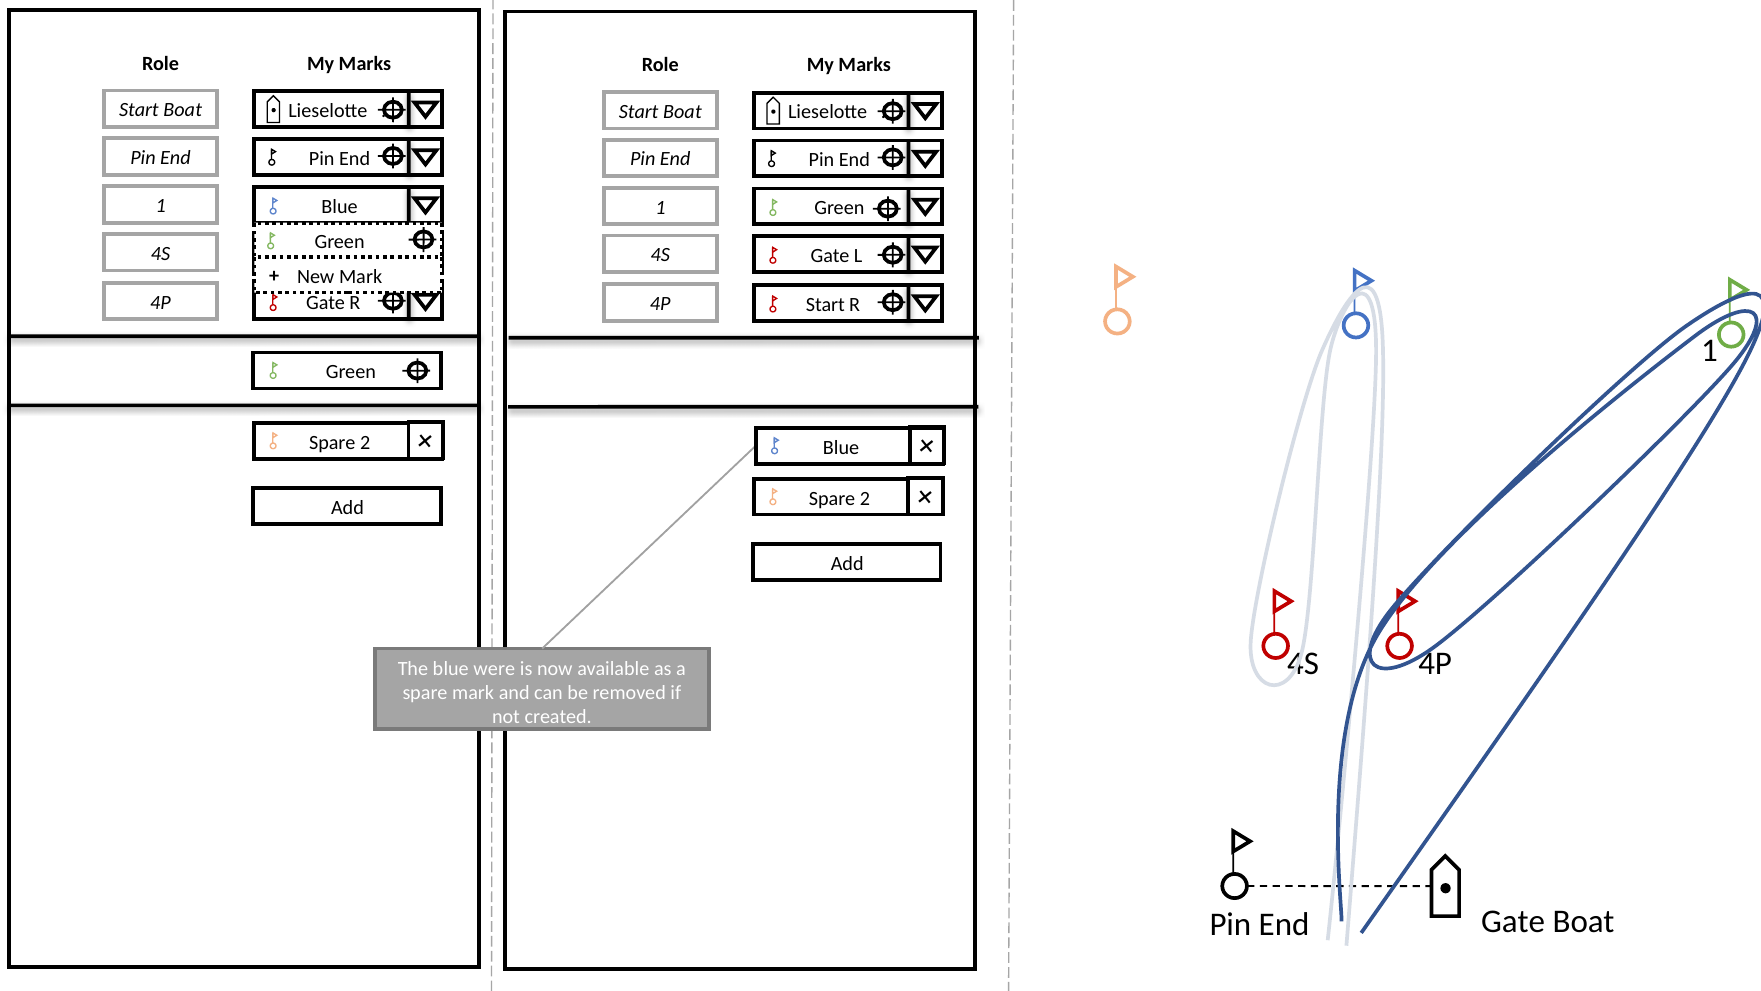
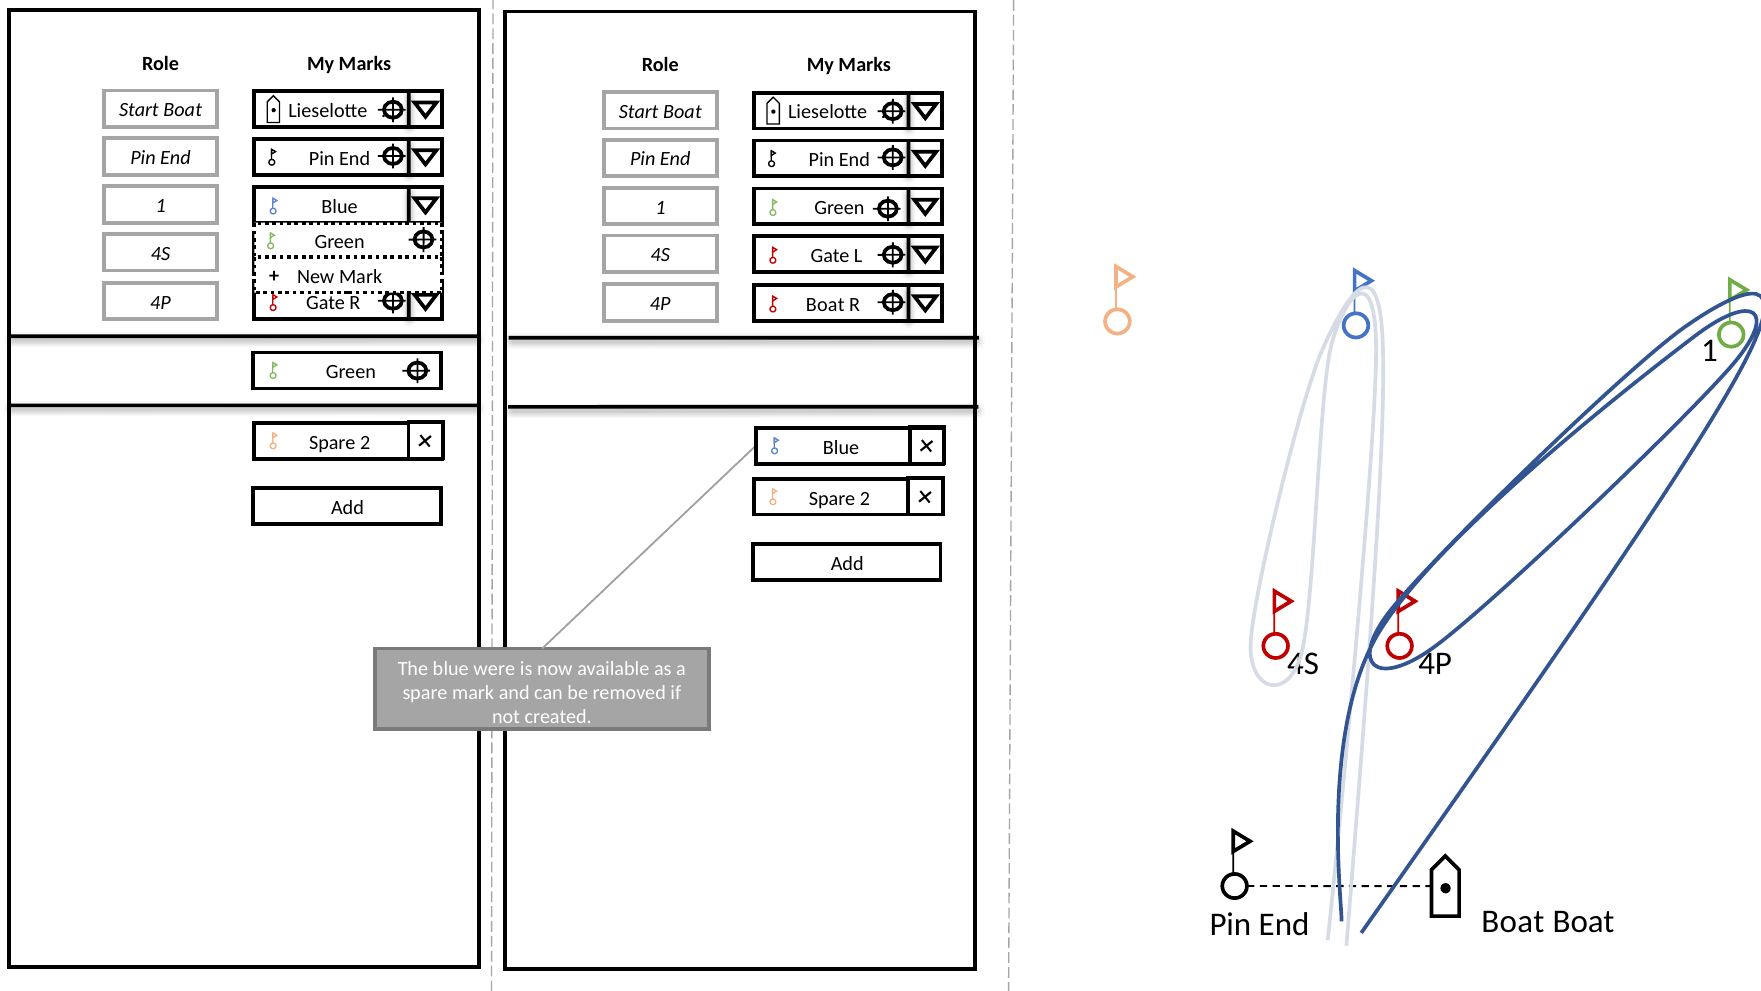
Start at (825, 304): Start -> Boat
Gate at (1513, 921): Gate -> Boat
